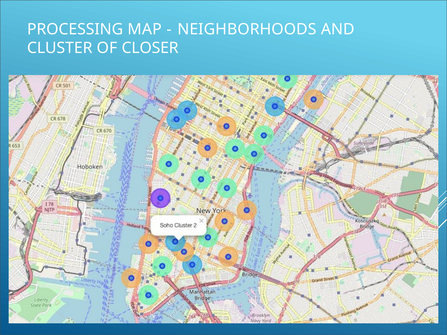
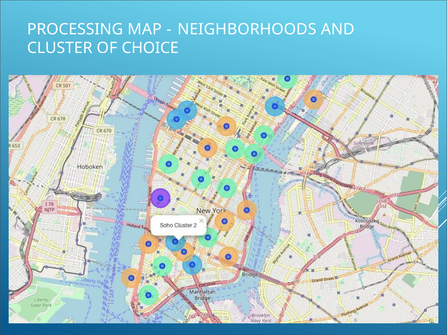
CLOSER: CLOSER -> CHOICE
